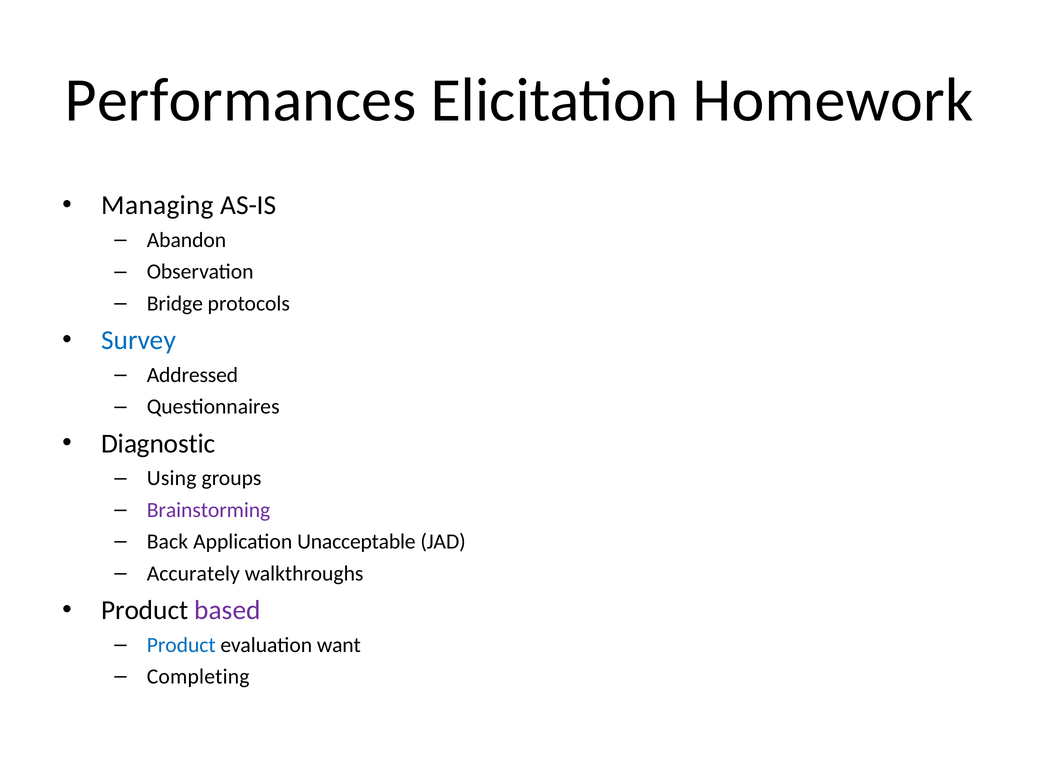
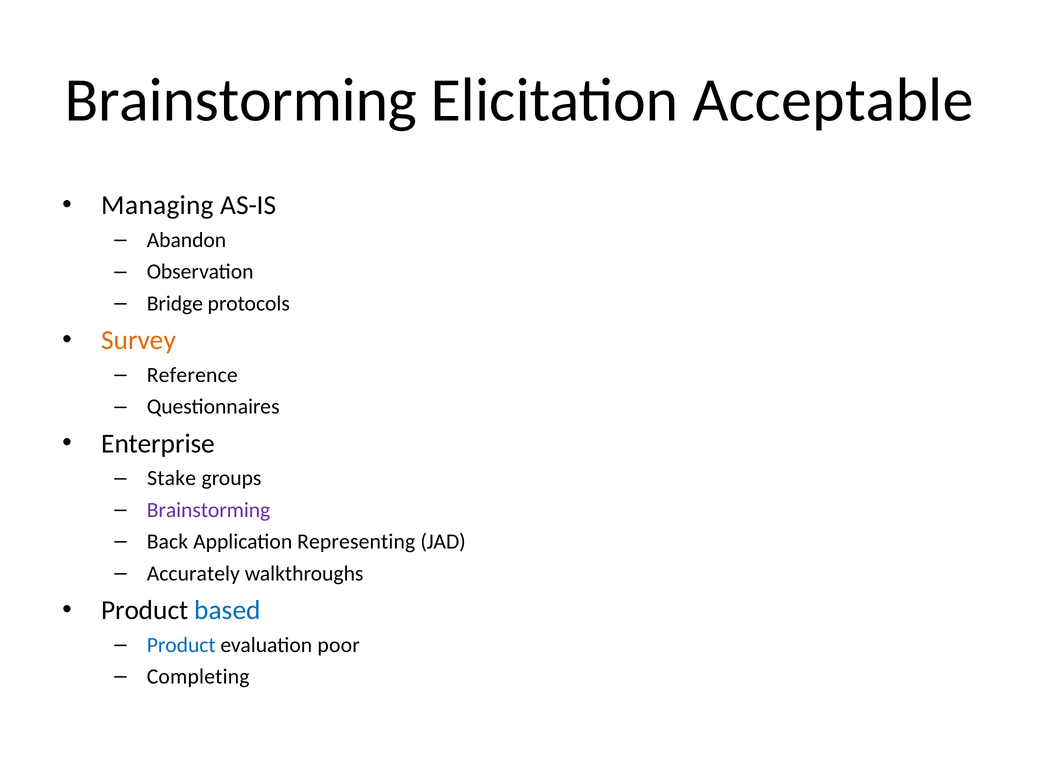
Performances at (241, 100): Performances -> Brainstorming
Homework: Homework -> Acceptable
Survey colour: blue -> orange
Addressed: Addressed -> Reference
Diagnostic: Diagnostic -> Enterprise
Using: Using -> Stake
Unacceptable: Unacceptable -> Representing
based colour: purple -> blue
want: want -> poor
